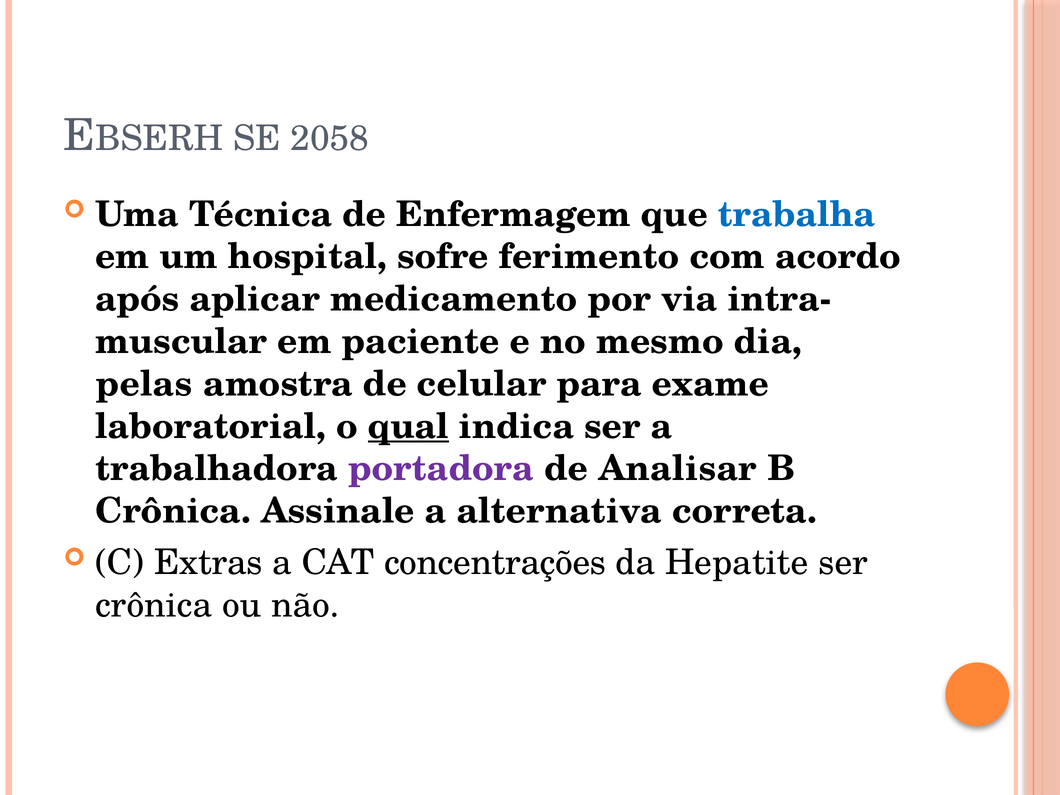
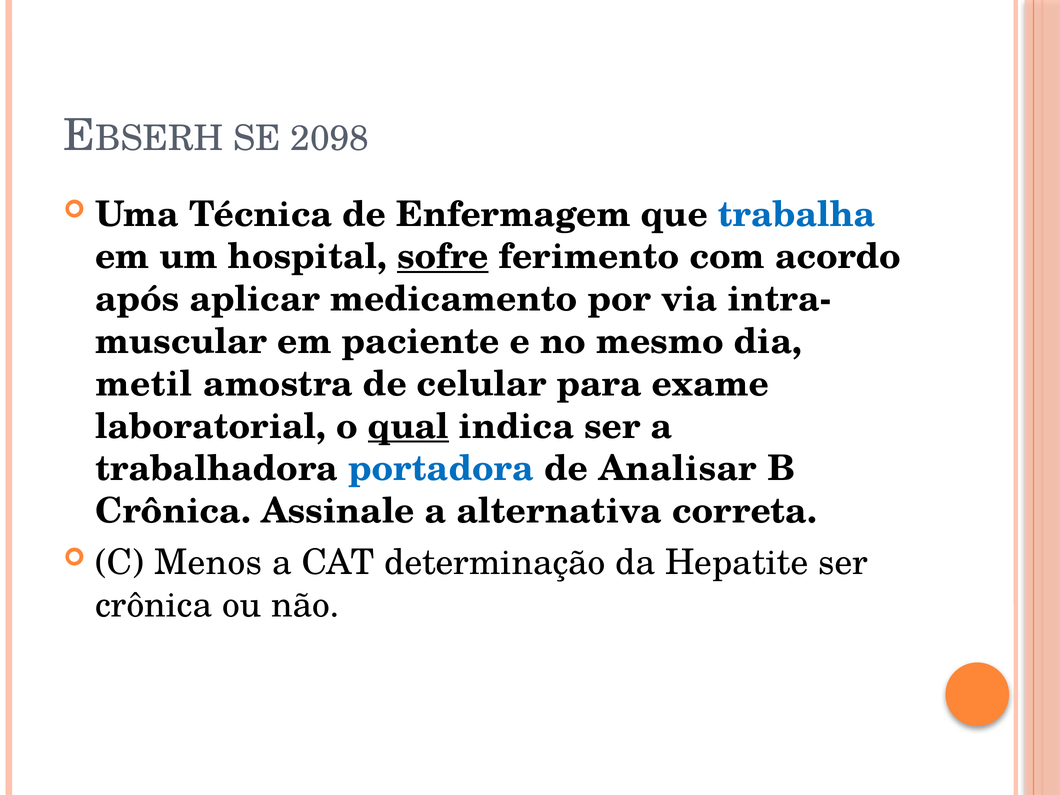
2058: 2058 -> 2098
sofre underline: none -> present
pelas: pelas -> metil
portadora colour: purple -> blue
Extras: Extras -> Menos
concentrações: concentrações -> determinação
